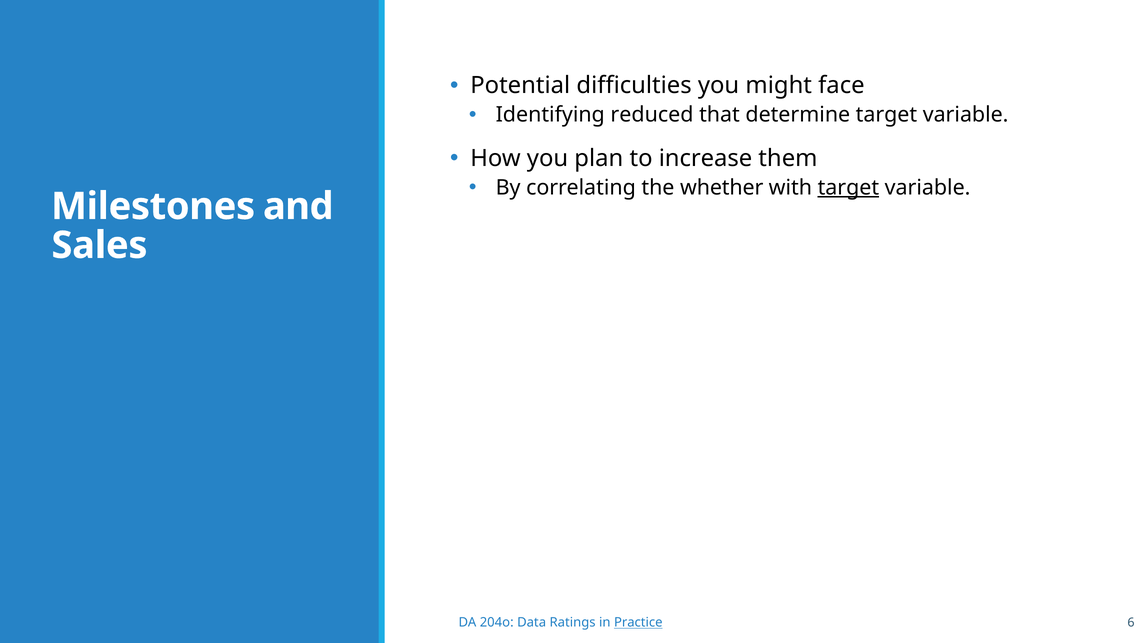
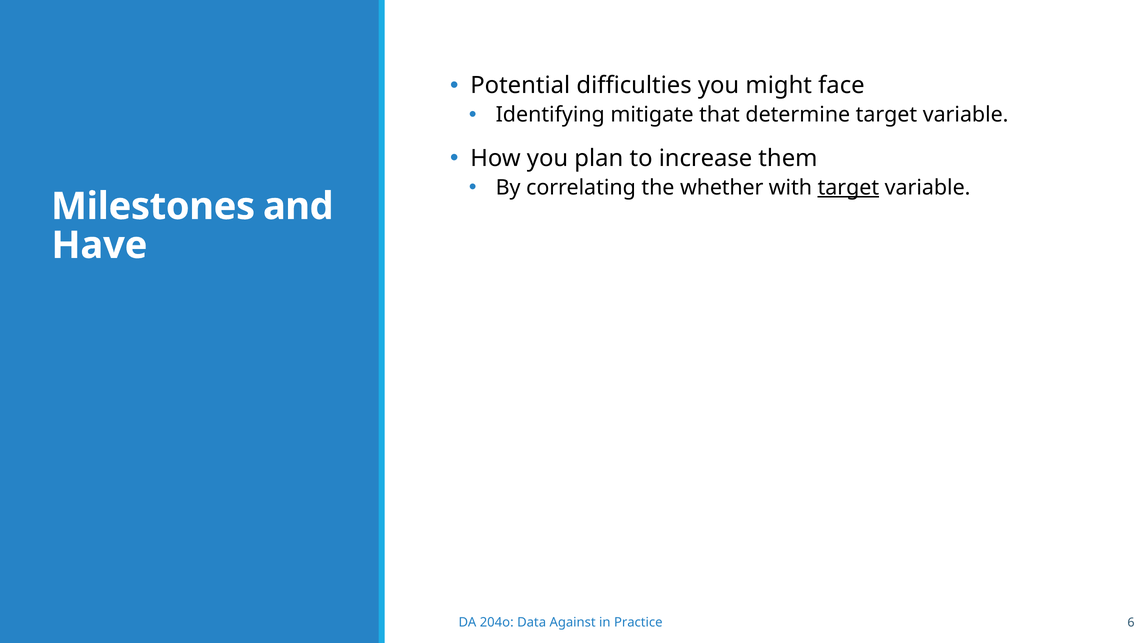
reduced: reduced -> mitigate
Sales: Sales -> Have
Ratings: Ratings -> Against
Practice underline: present -> none
